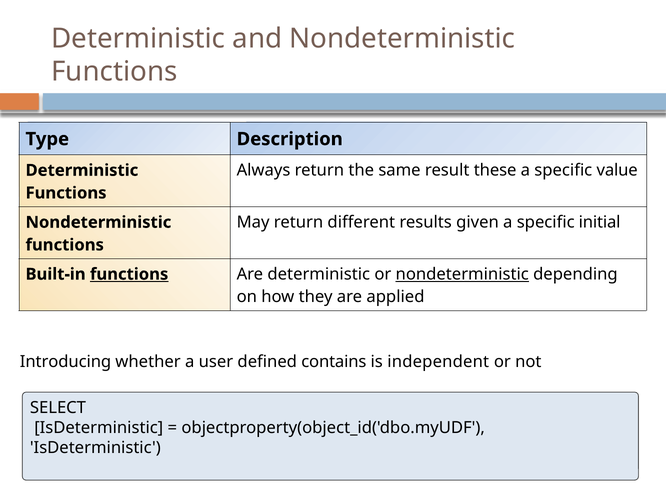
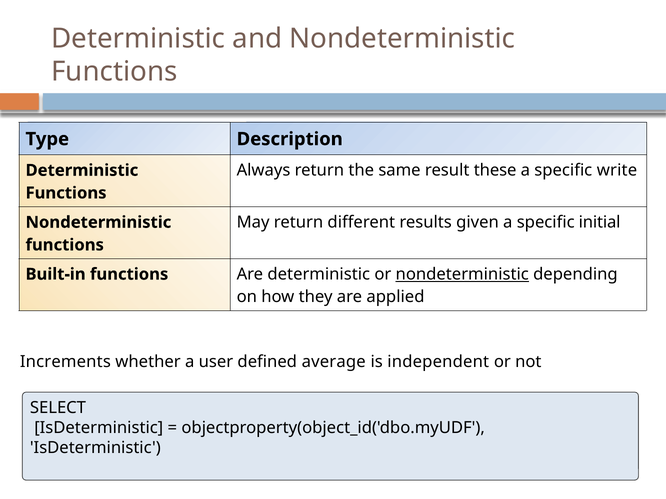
value: value -> write
functions at (129, 275) underline: present -> none
Introducing: Introducing -> Increments
contains: contains -> average
